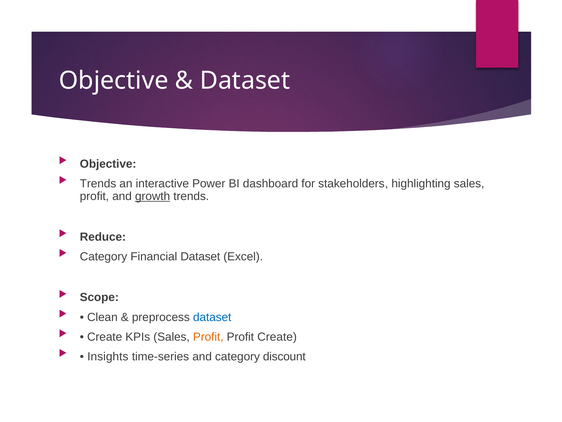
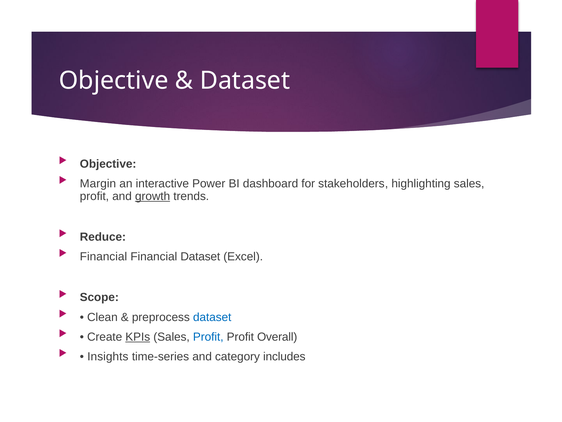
Trends at (98, 183): Trends -> Margin
Category at (104, 256): Category -> Financial
KPIs underline: none -> present
Profit at (208, 336) colour: orange -> blue
Profit Create: Create -> Overall
discount: discount -> includes
